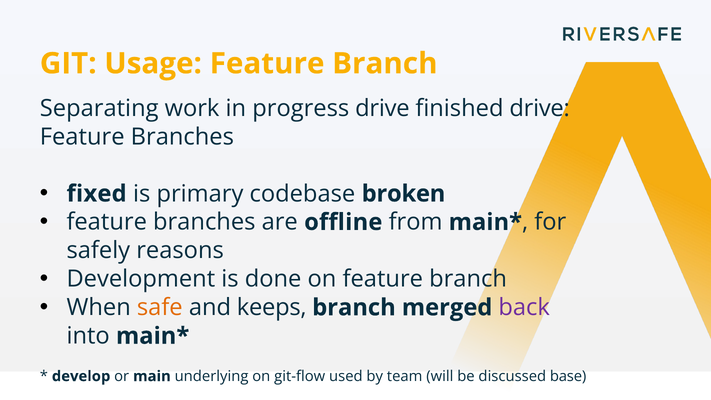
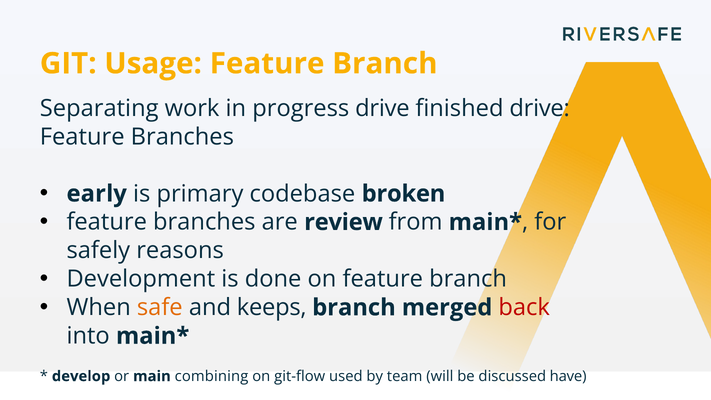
fixed: fixed -> early
offline: offline -> review
back colour: purple -> red
underlying: underlying -> combining
base: base -> have
